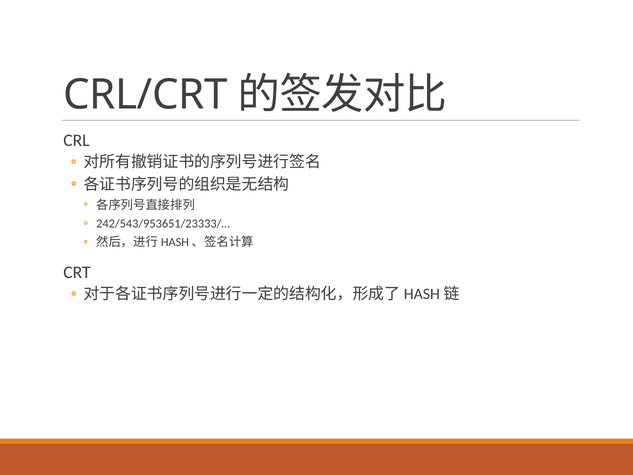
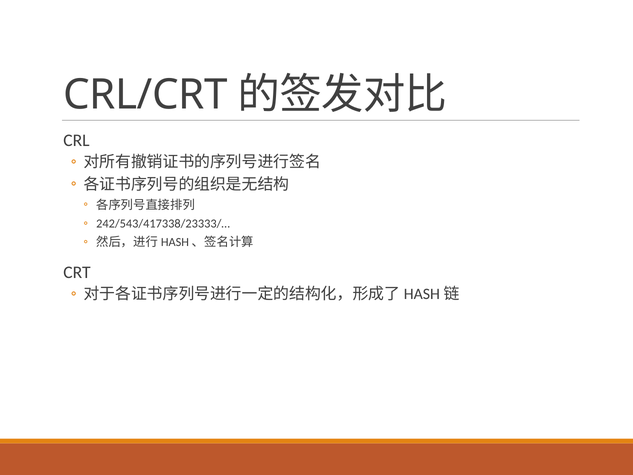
242/543/953651/23333/…: 242/543/953651/23333/… -> 242/543/417338/23333/…
